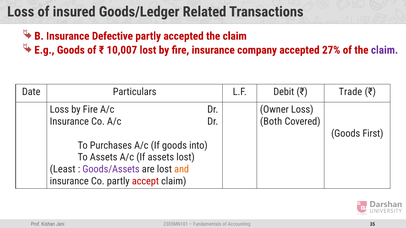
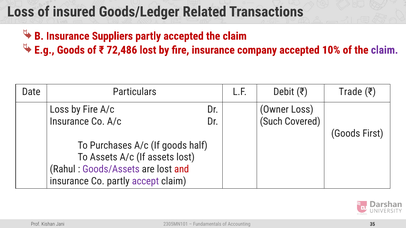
Defective: Defective -> Suppliers
10,007: 10,007 -> 72,486
27%: 27% -> 10%
Both: Both -> Such
into: into -> half
Least: Least -> Rahul
and colour: orange -> red
accept colour: red -> purple
